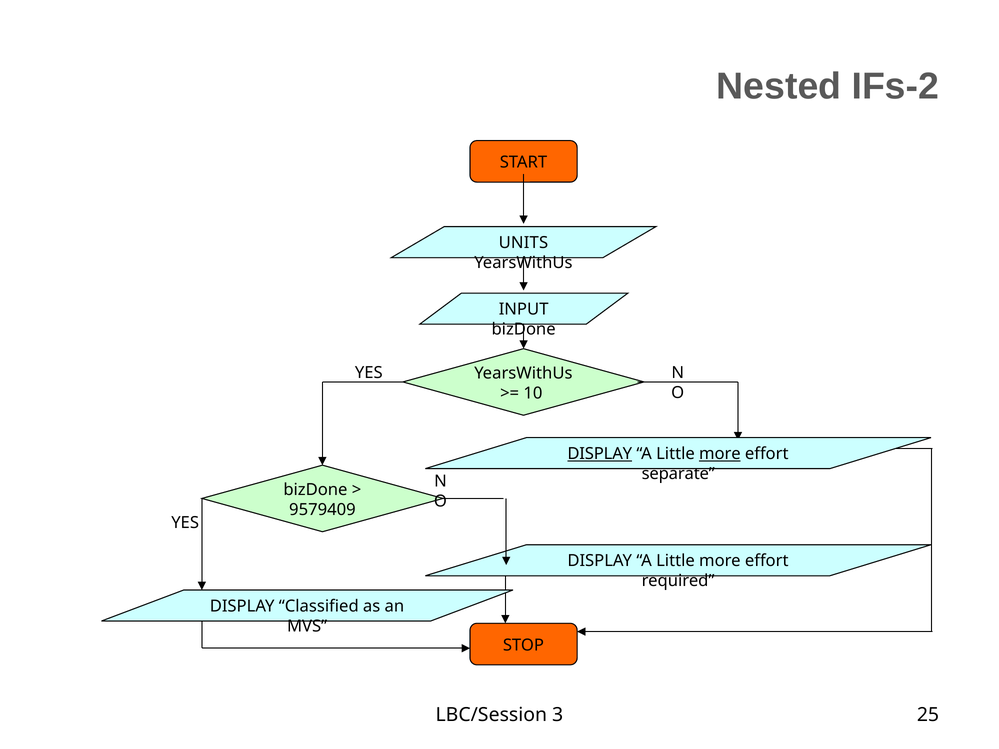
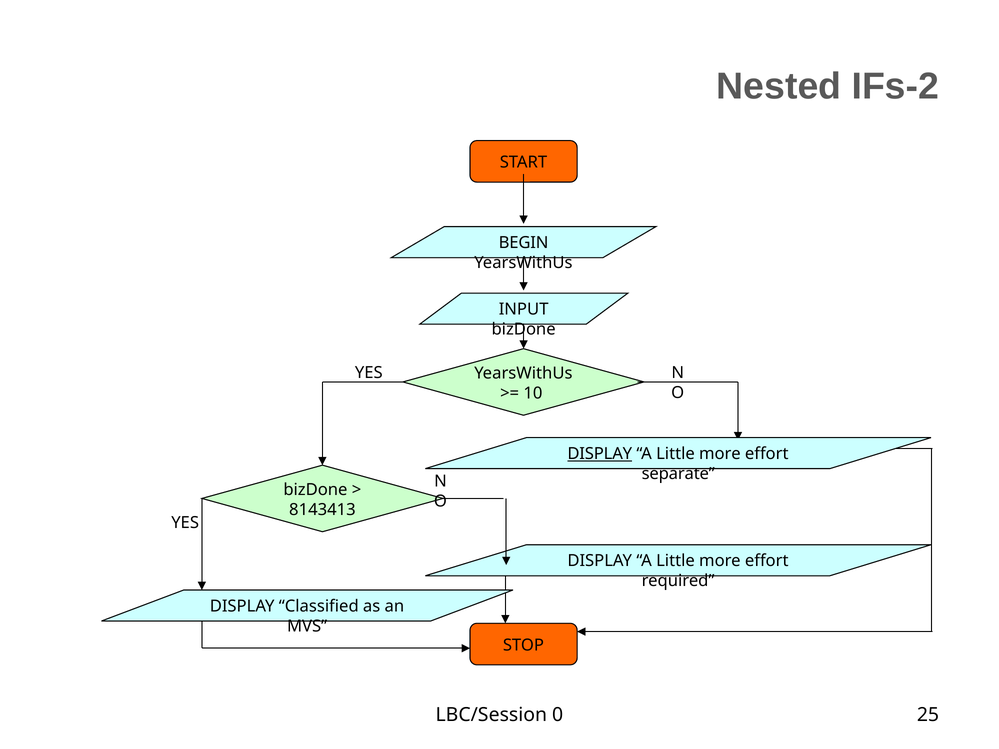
UNITS: UNITS -> BEGIN
more at (720, 454) underline: present -> none
9579409: 9579409 -> 8143413
3: 3 -> 0
